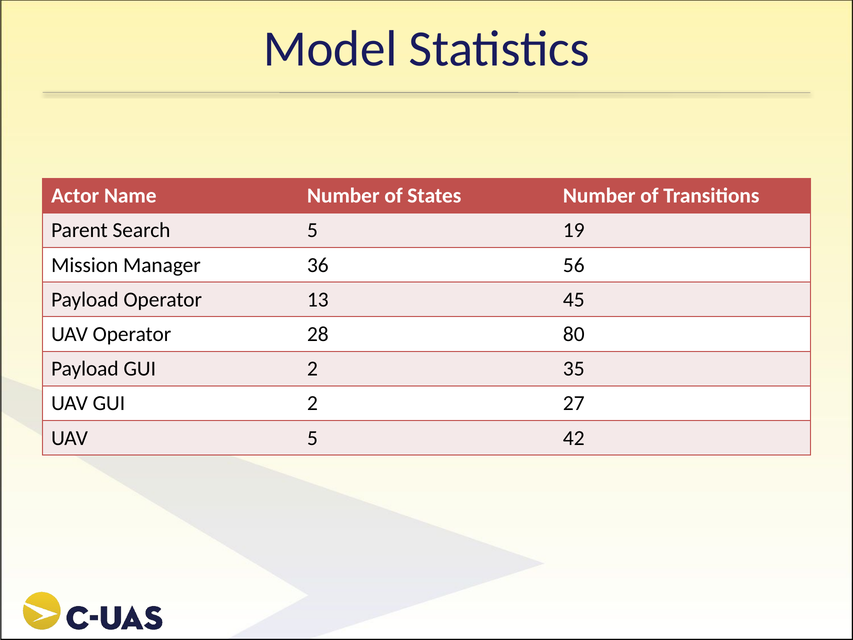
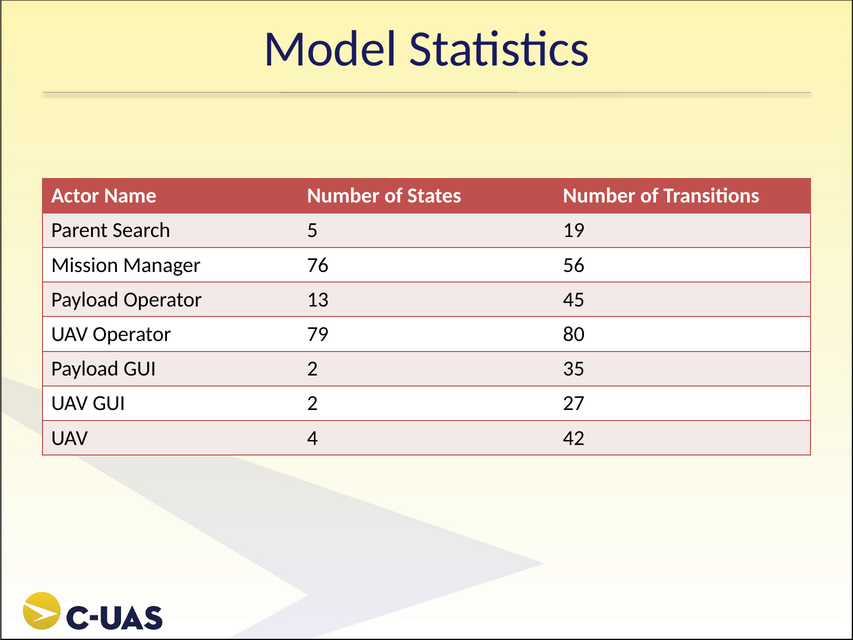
36: 36 -> 76
28: 28 -> 79
UAV 5: 5 -> 4
